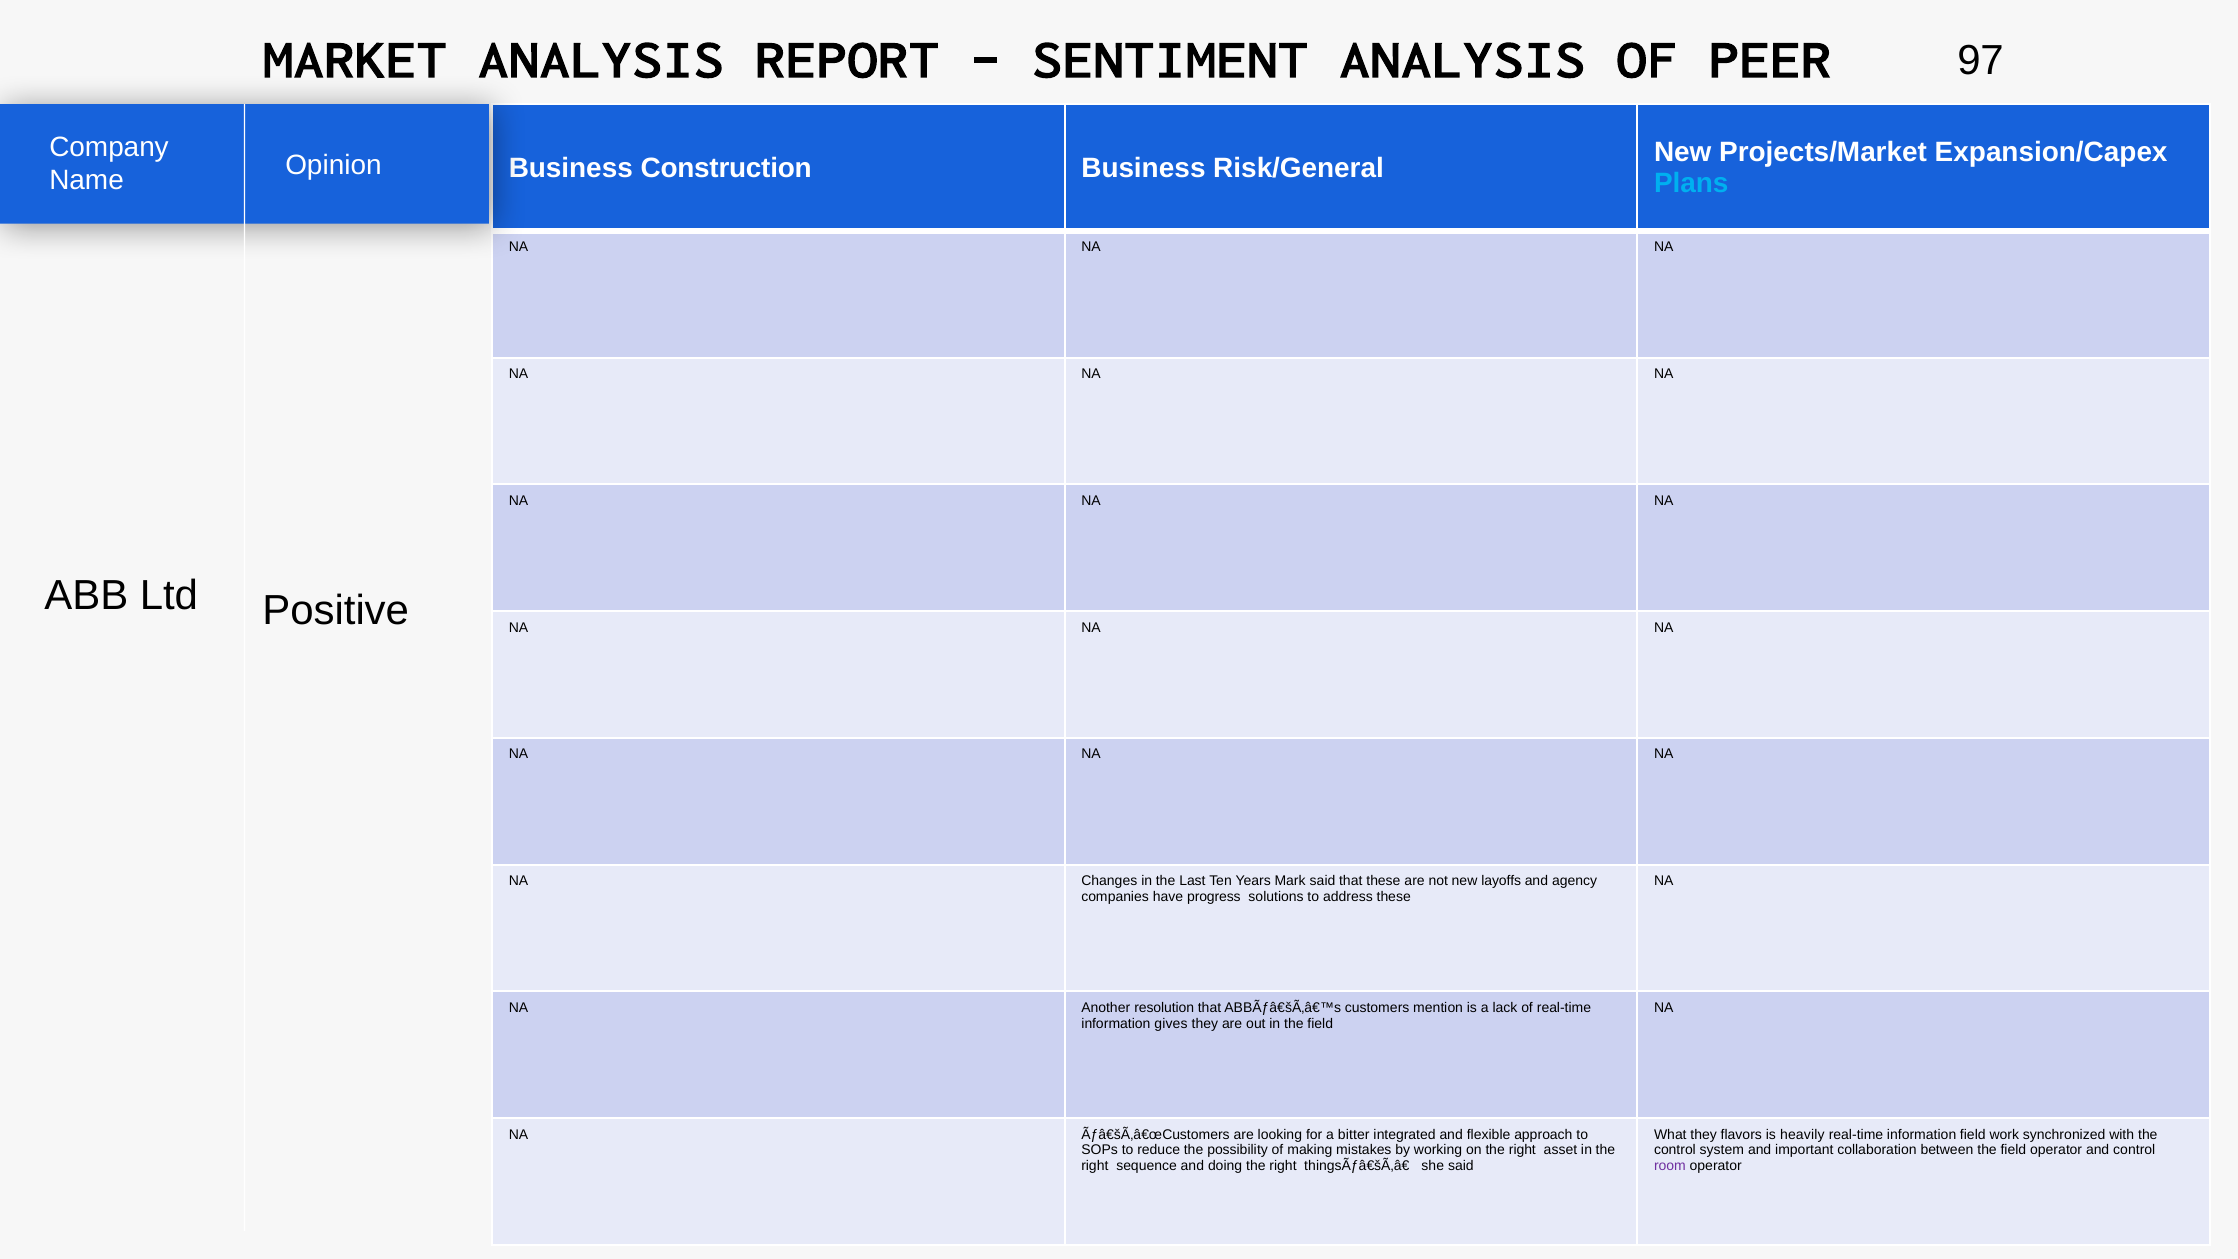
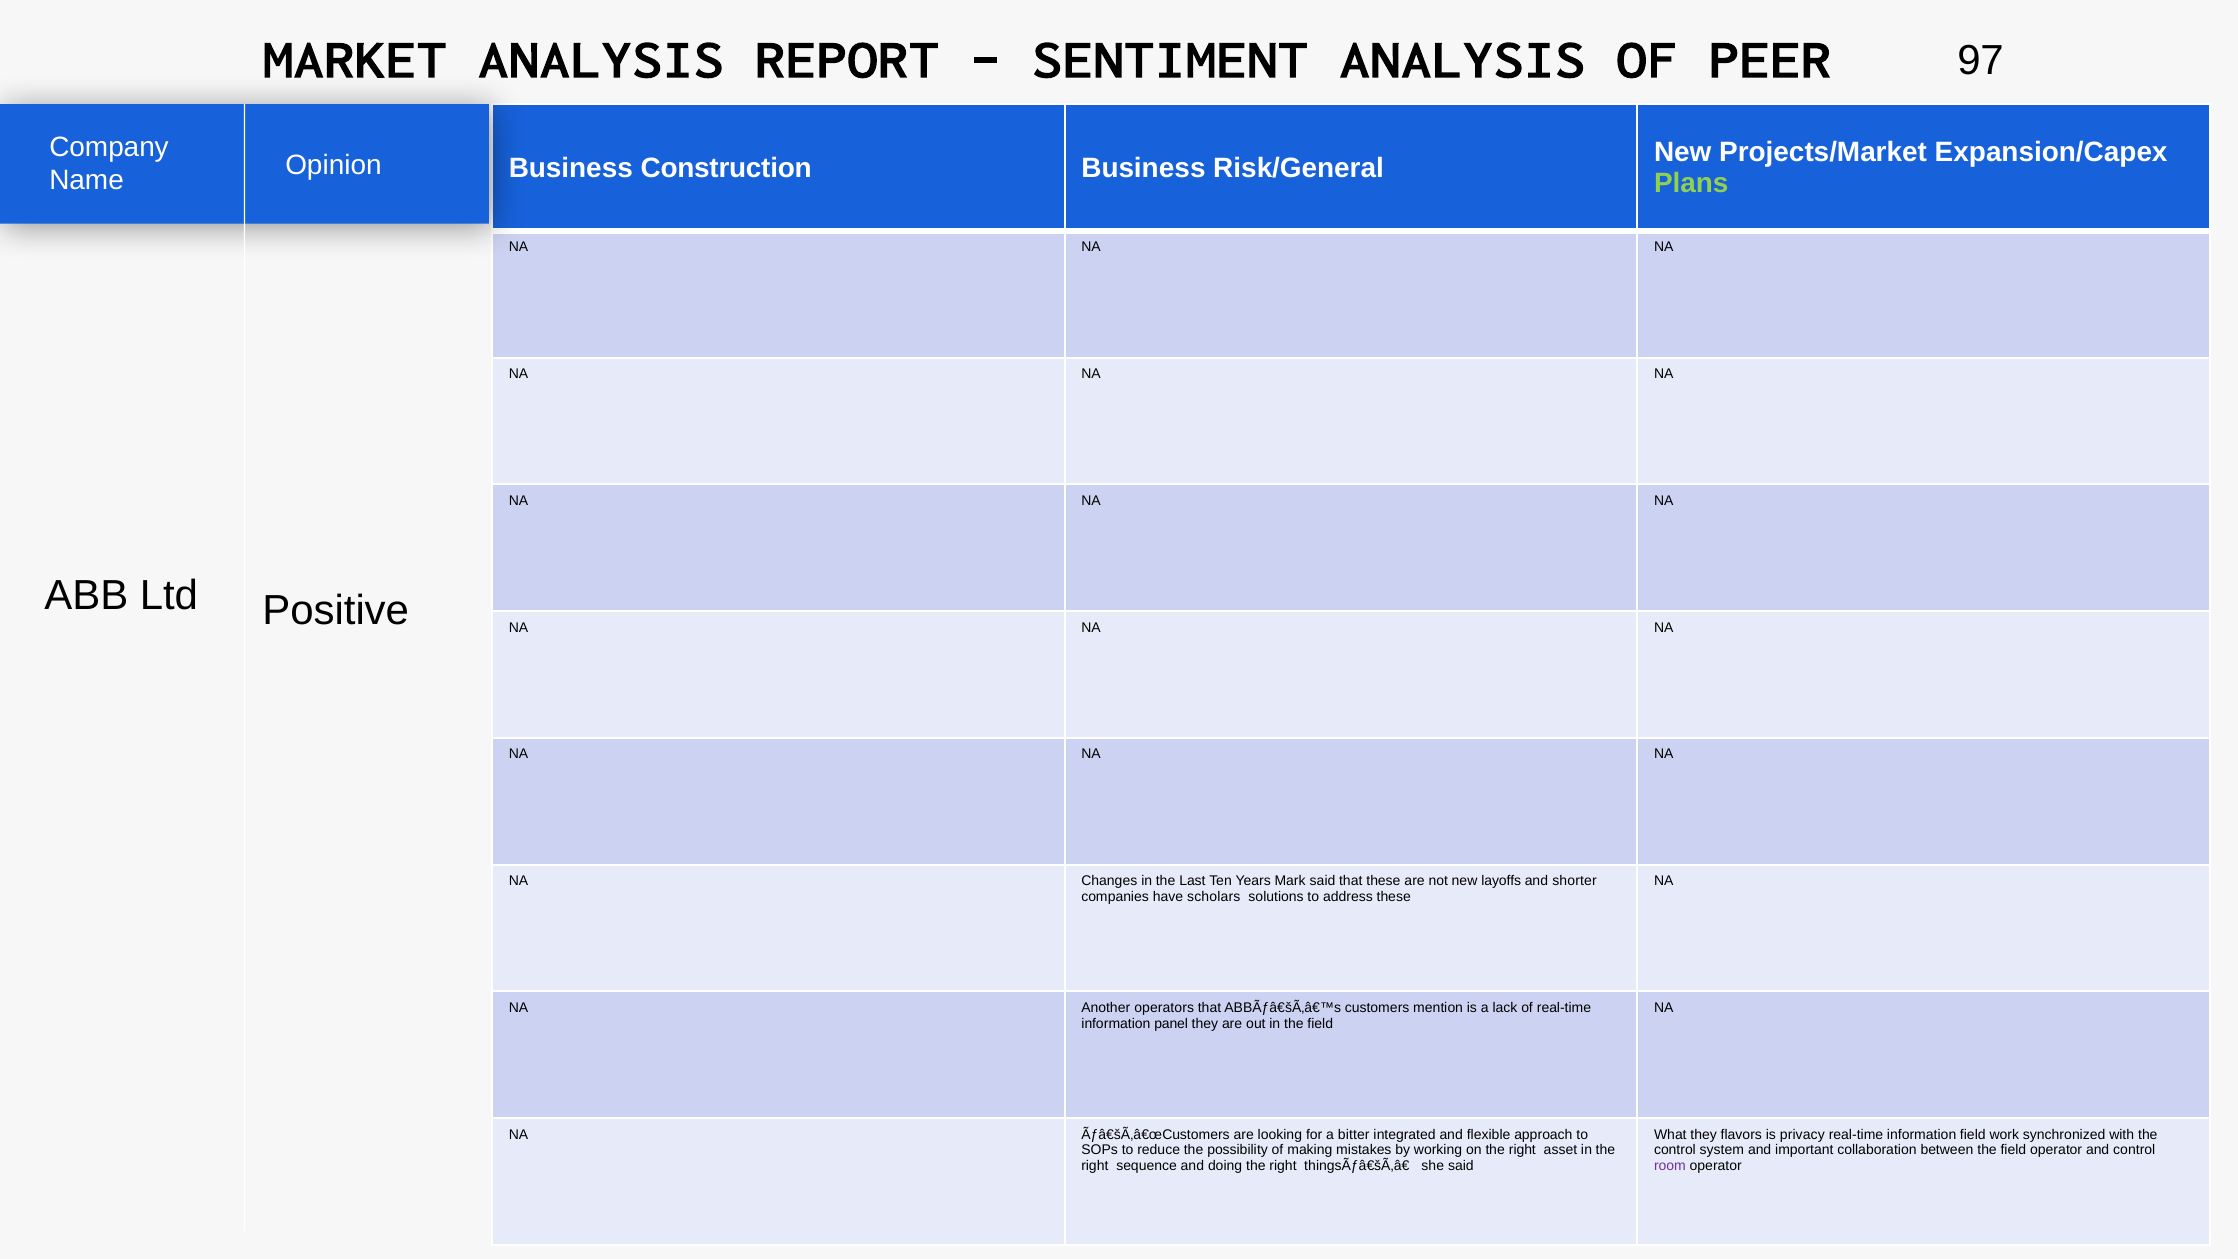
Plans colour: light blue -> light green
agency: agency -> shorter
progress: progress -> scholars
resolution: resolution -> operators
gives: gives -> panel
heavily: heavily -> privacy
